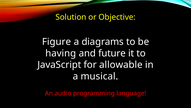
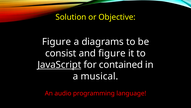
having: having -> consist
and future: future -> figure
JavaScript underline: none -> present
allowable: allowable -> contained
